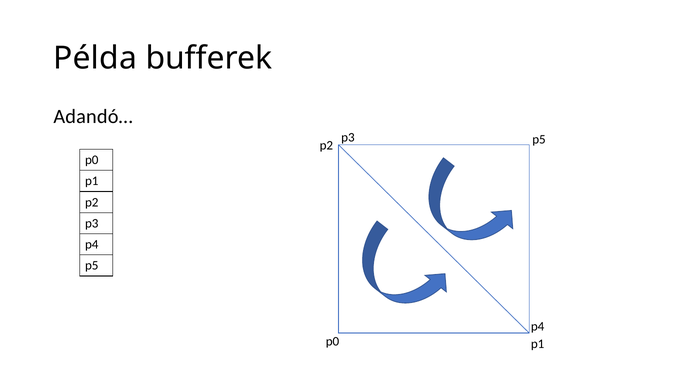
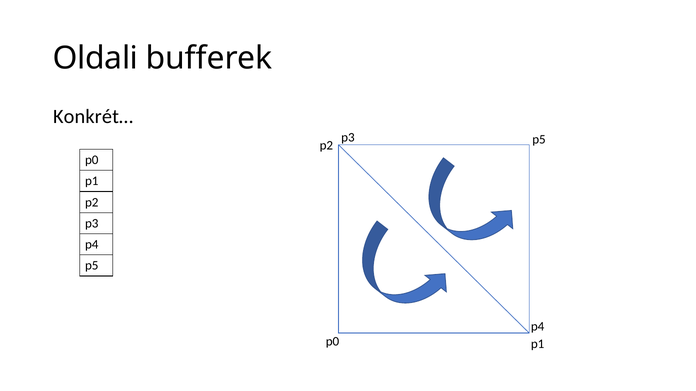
Példa: Példa -> Oldali
Adandó…: Adandó… -> Konkrét…
